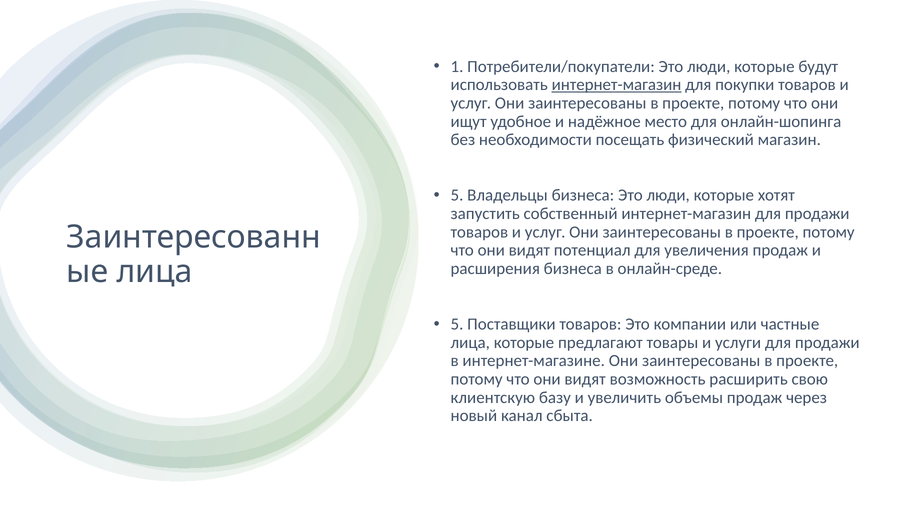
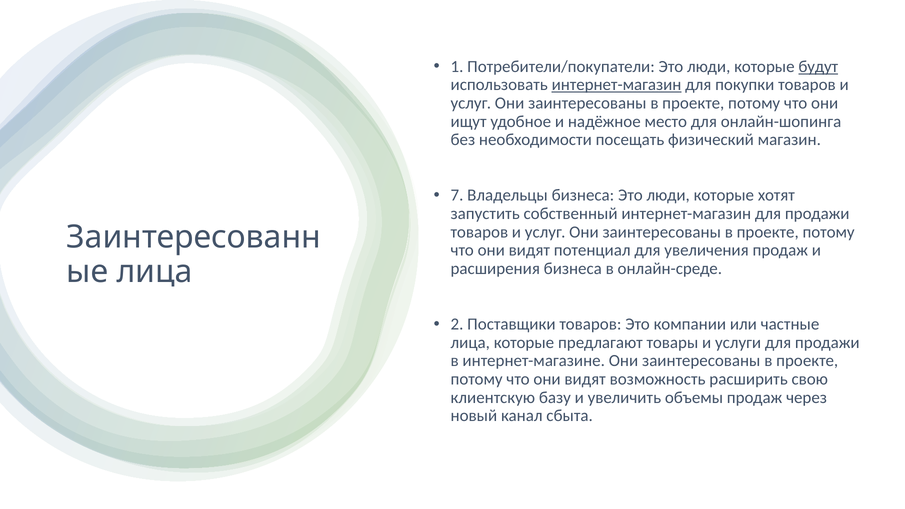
будут underline: none -> present
5 at (457, 195): 5 -> 7
5 at (457, 324): 5 -> 2
